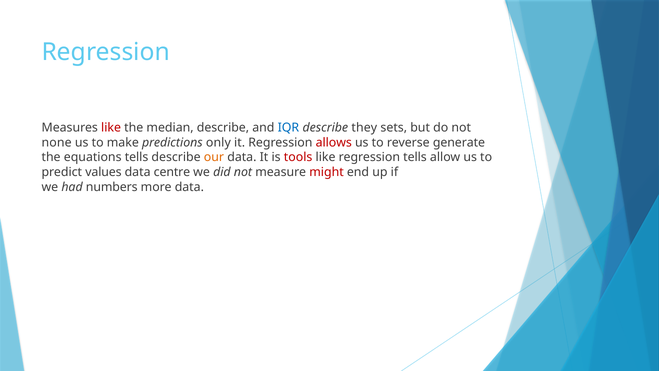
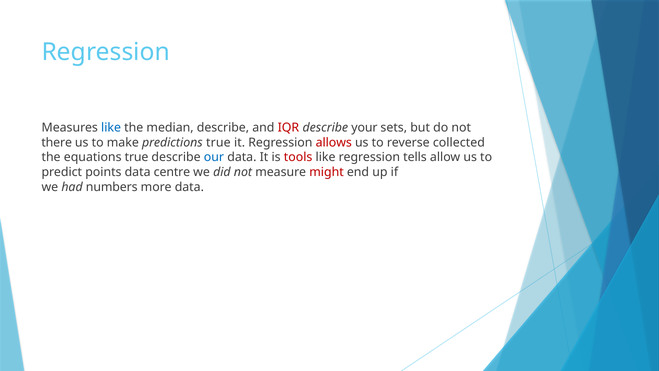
like at (111, 128) colour: red -> blue
IQR colour: blue -> red
they: they -> your
none: none -> there
predictions only: only -> true
generate: generate -> collected
equations tells: tells -> true
our colour: orange -> blue
values: values -> points
